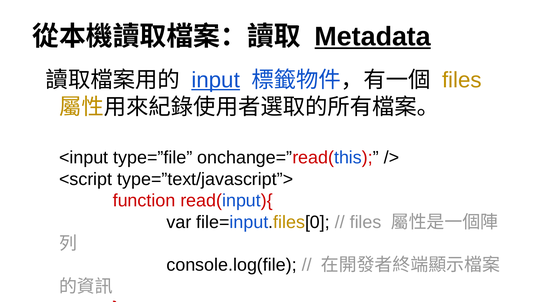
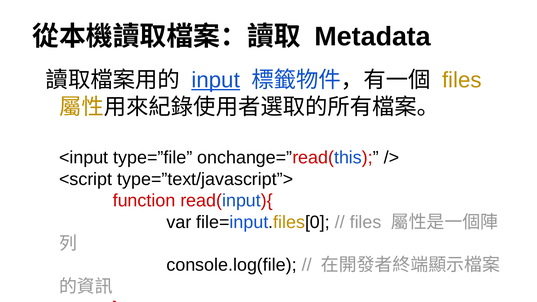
Metadata underline: present -> none
